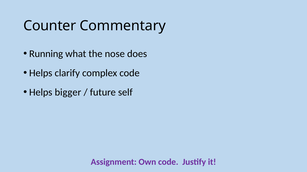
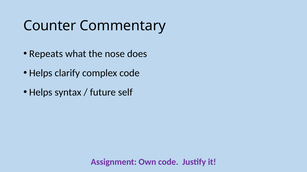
Running: Running -> Repeats
bigger: bigger -> syntax
